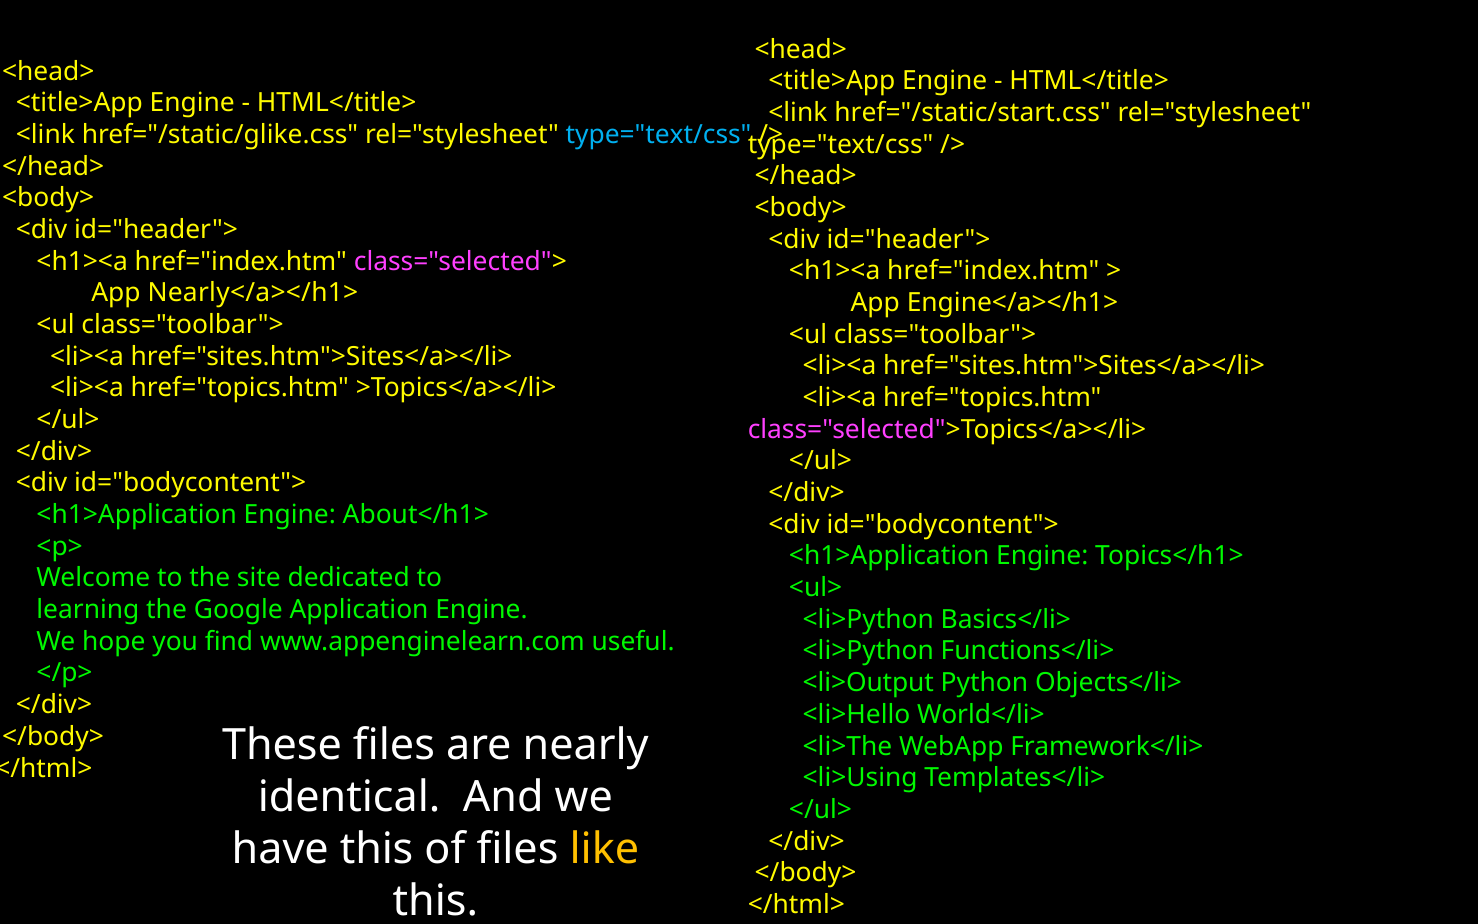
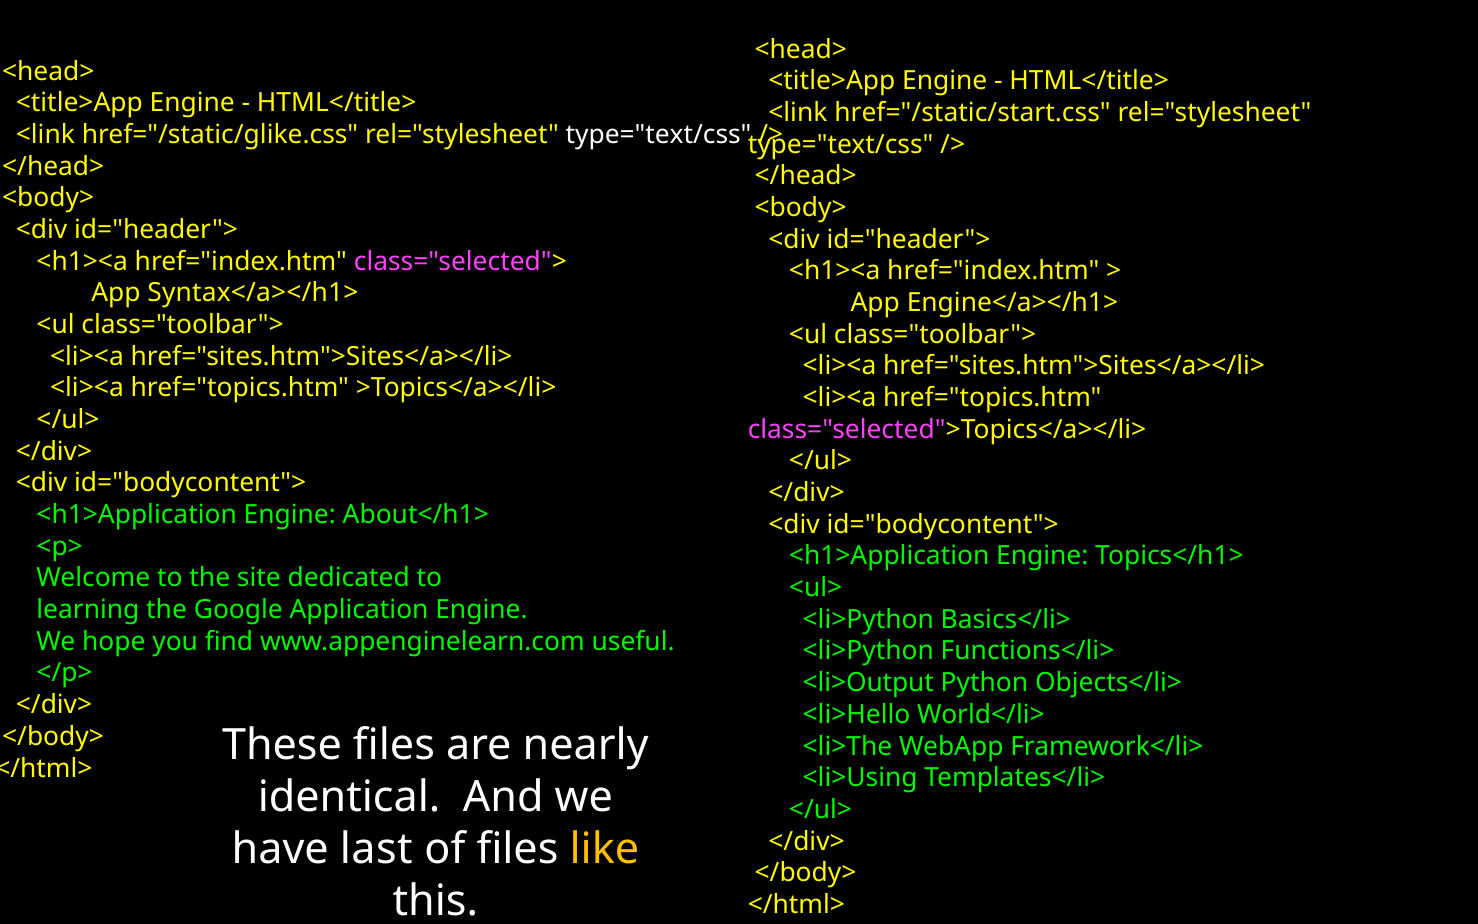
type="text/css at (659, 135) colour: light blue -> white
Nearly</a></h1>: Nearly</a></h1> -> Syntax</a></h1>
have this: this -> last
